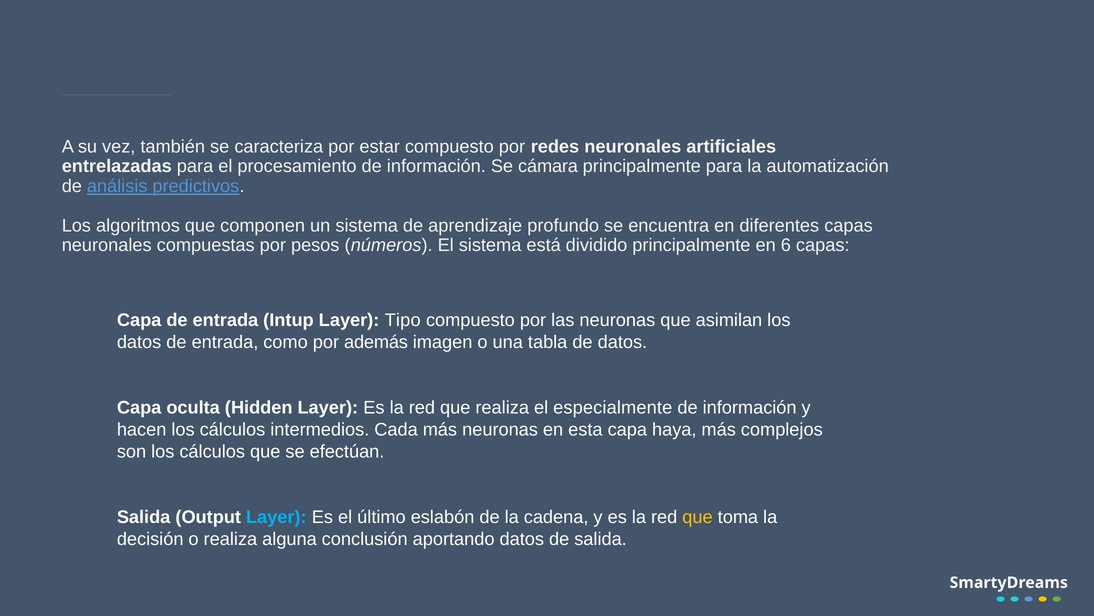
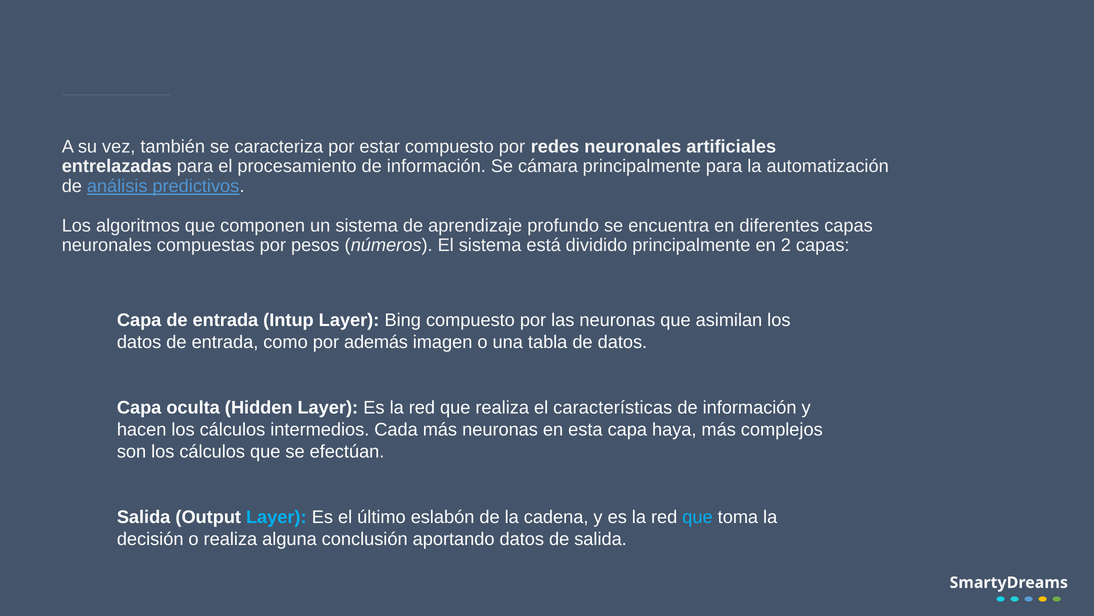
6: 6 -> 2
Tipo: Tipo -> Bing
especialmente: especialmente -> características
que at (698, 517) colour: yellow -> light blue
